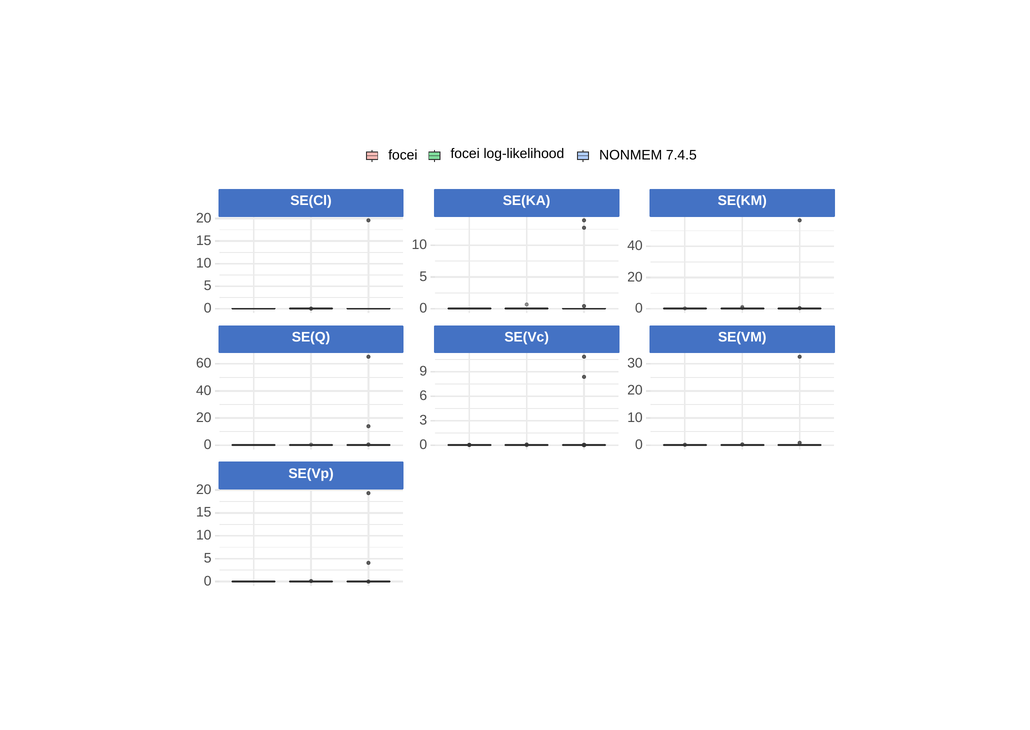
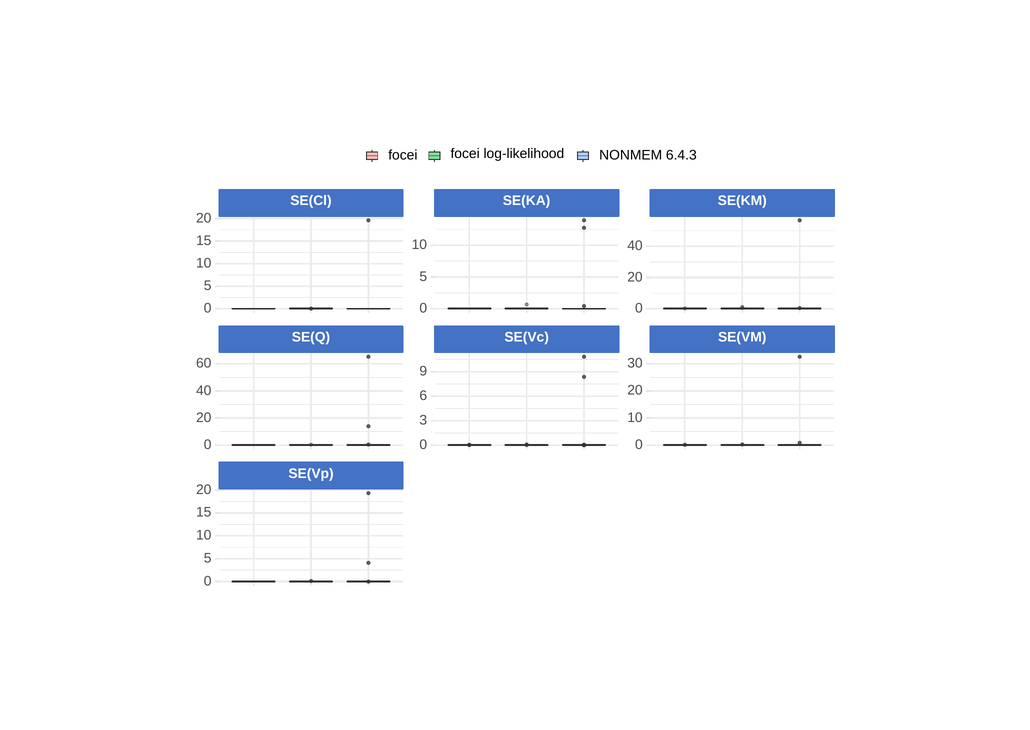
7.4.5: 7.4.5 -> 6.4.3
